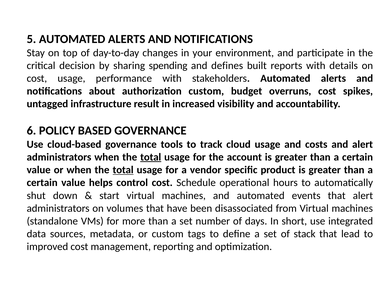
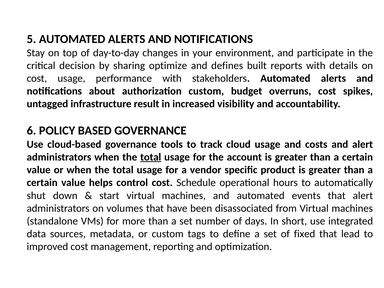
spending: spending -> optimize
total at (123, 170) underline: present -> none
stack: stack -> fixed
